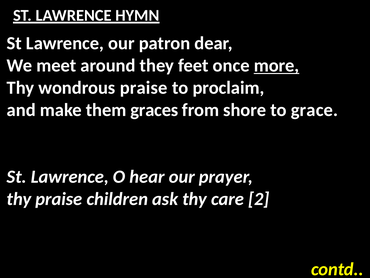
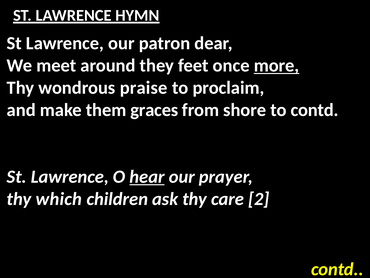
to grace: grace -> contd
hear underline: none -> present
thy praise: praise -> which
